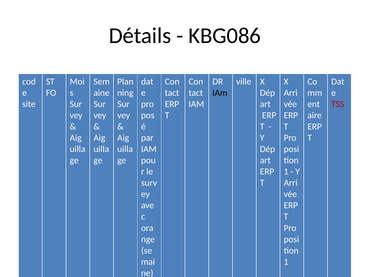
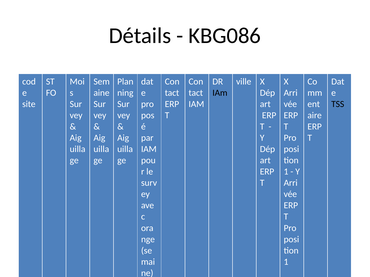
TSS colour: red -> black
